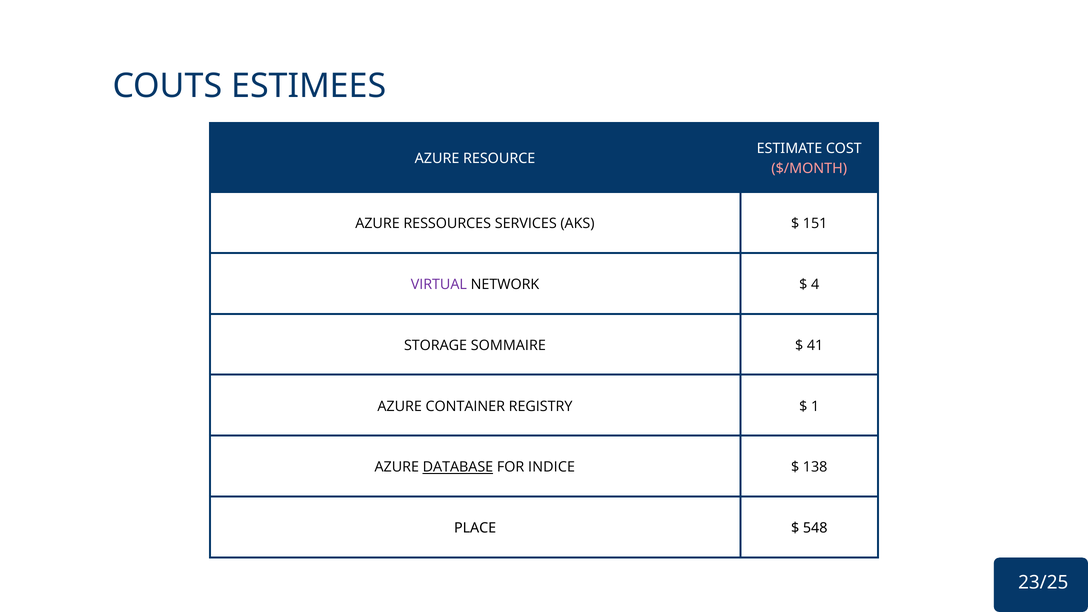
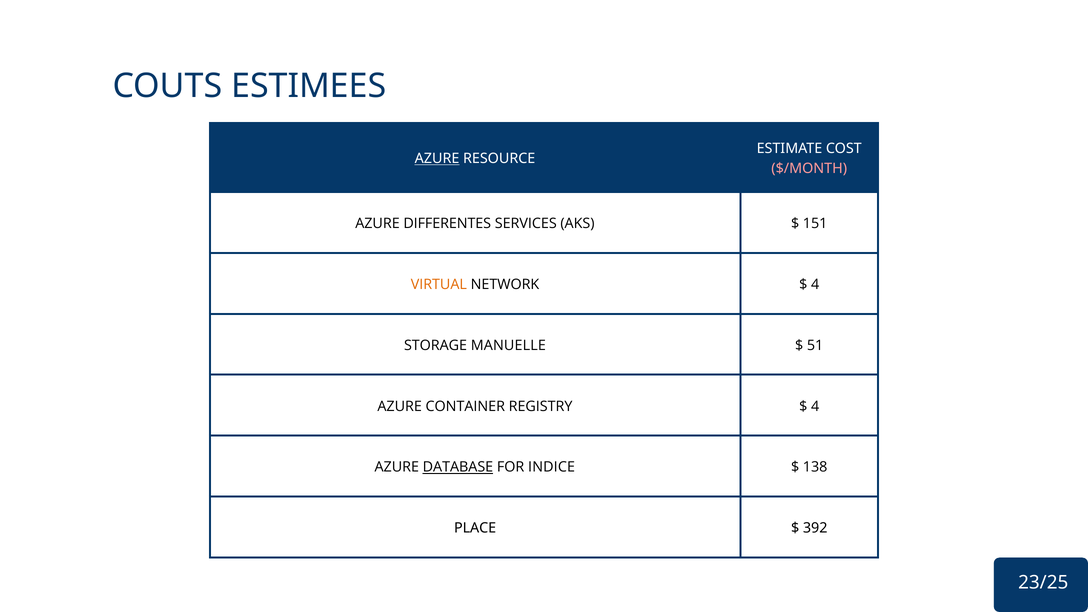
AZURE at (437, 159) underline: none -> present
RESSOURCES: RESSOURCES -> DIFFERENTES
VIRTUAL colour: purple -> orange
SOMMAIRE: SOMMAIRE -> MANUELLE
41: 41 -> 51
1 at (815, 406): 1 -> 4
548: 548 -> 392
